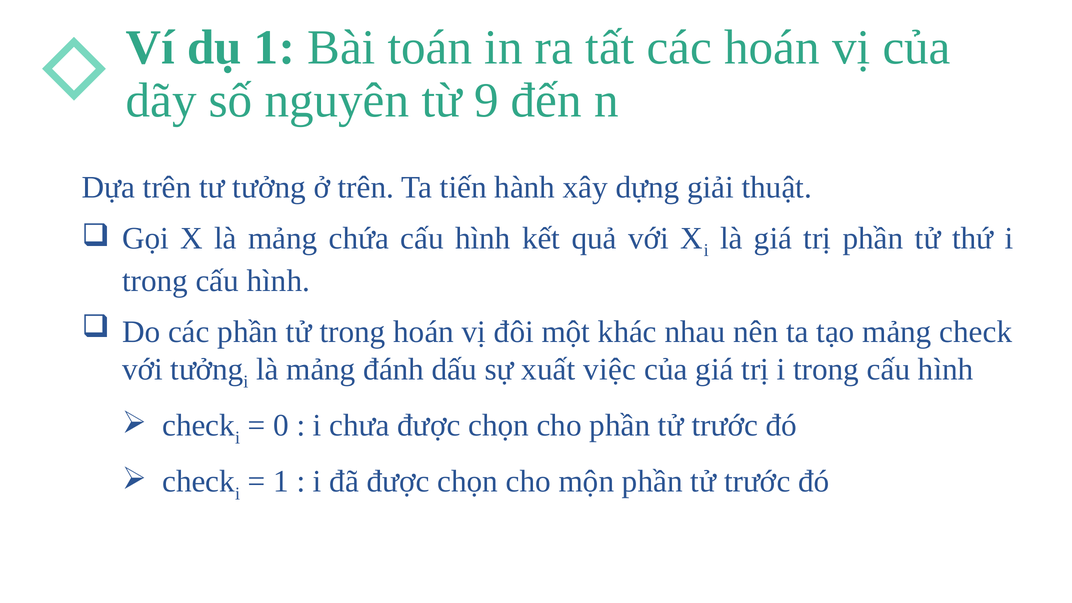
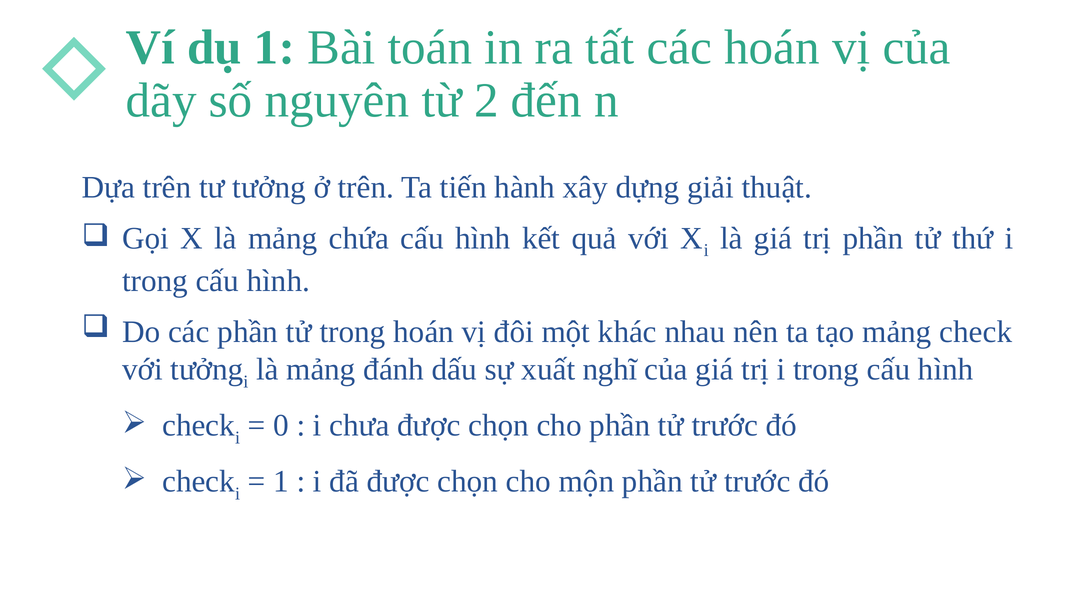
9: 9 -> 2
việc: việc -> nghĩ
